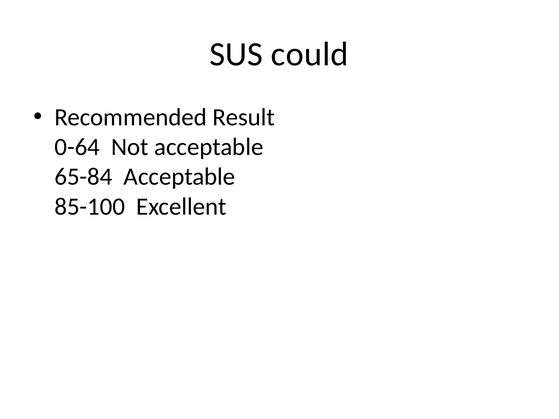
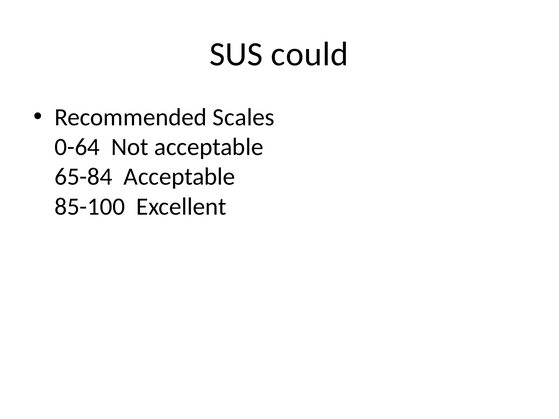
Result: Result -> Scales
